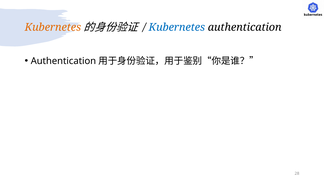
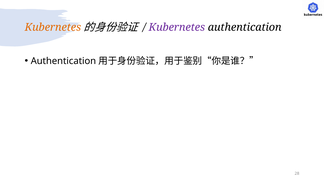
Kubernetes at (177, 27) colour: blue -> purple
